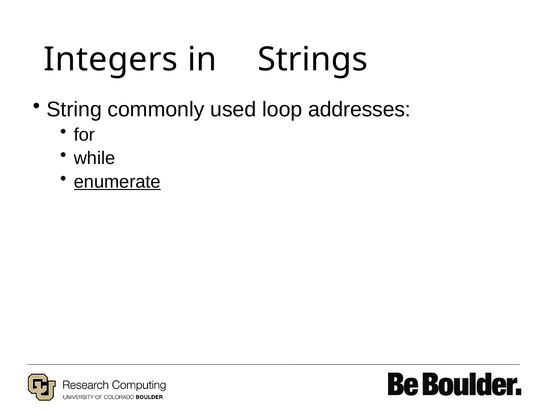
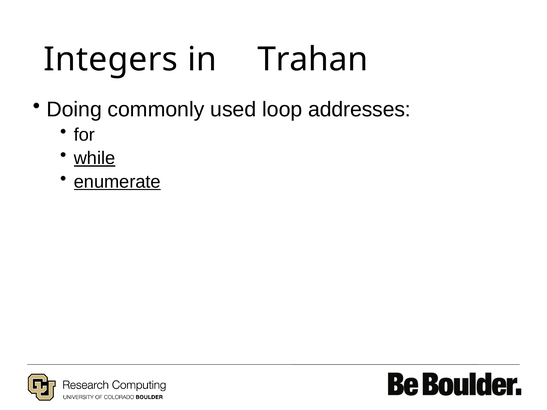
Strings: Strings -> Trahan
String: String -> Doing
while underline: none -> present
